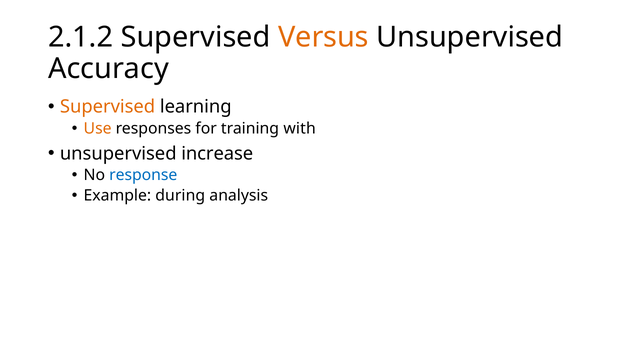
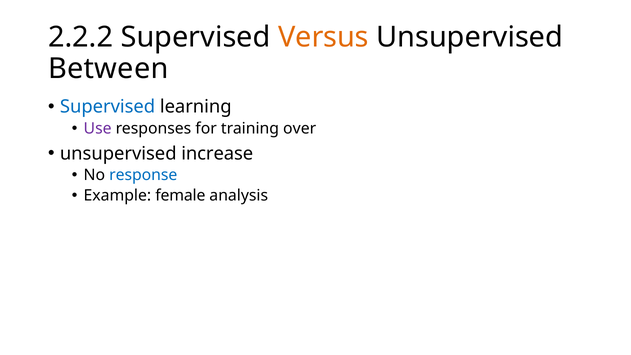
2.1.2: 2.1.2 -> 2.2.2
Accuracy: Accuracy -> Between
Supervised at (108, 107) colour: orange -> blue
Use colour: orange -> purple
with: with -> over
during: during -> female
